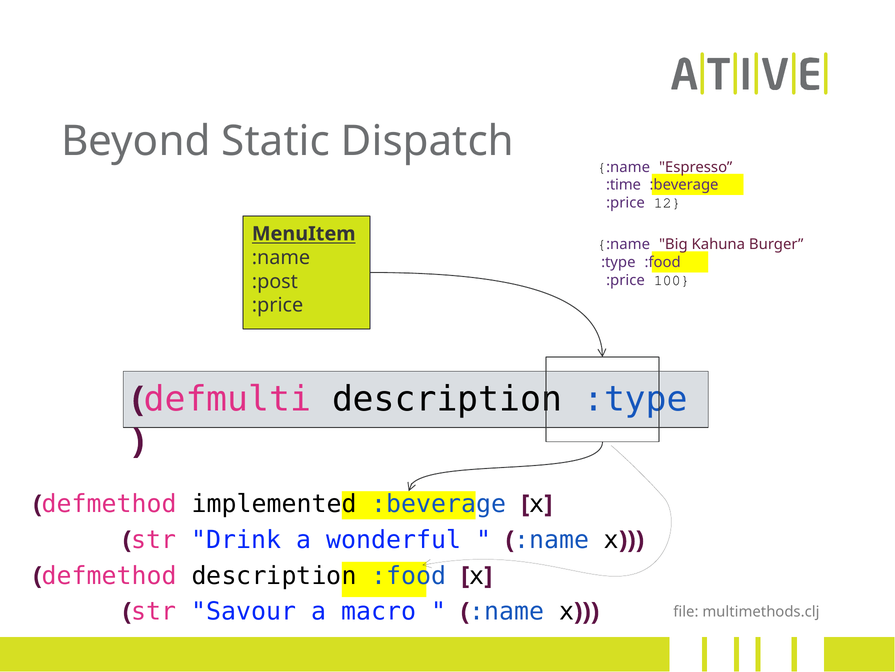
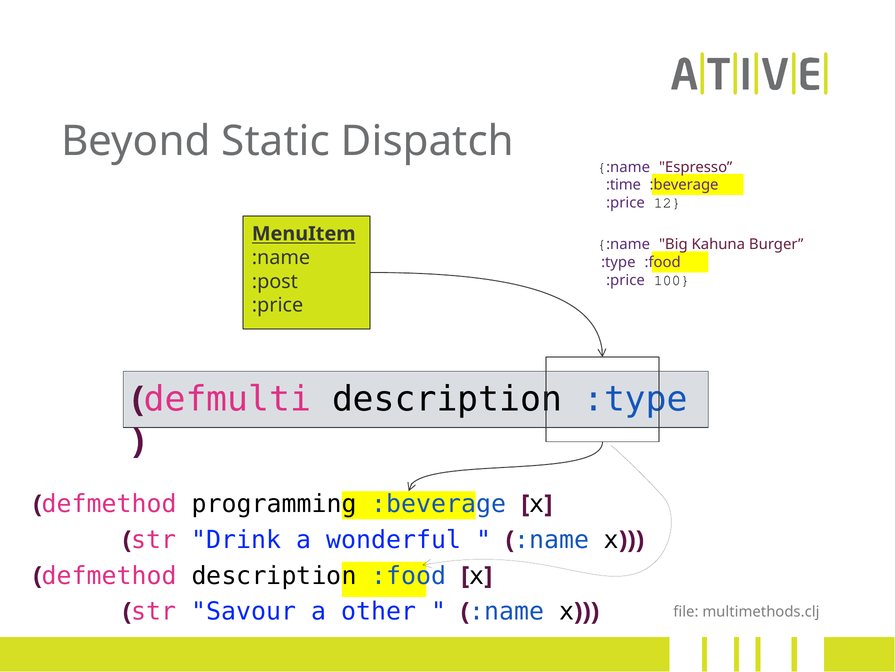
implemented: implemented -> programming
macro: macro -> other
